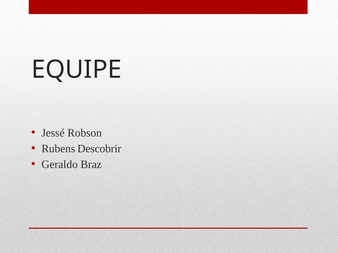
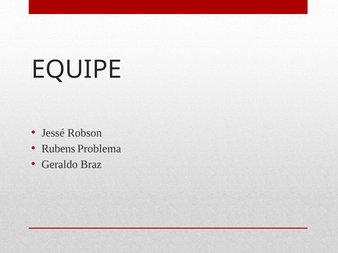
Descobrir: Descobrir -> Problema
